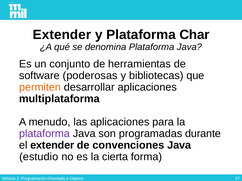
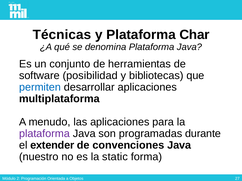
Extender at (62, 35): Extender -> Técnicas
poderosas: poderosas -> posibilidad
permiten colour: orange -> blue
estudio: estudio -> nuestro
cierta: cierta -> static
